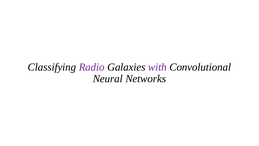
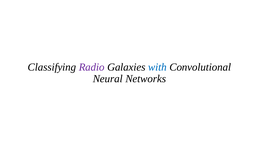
with colour: purple -> blue
